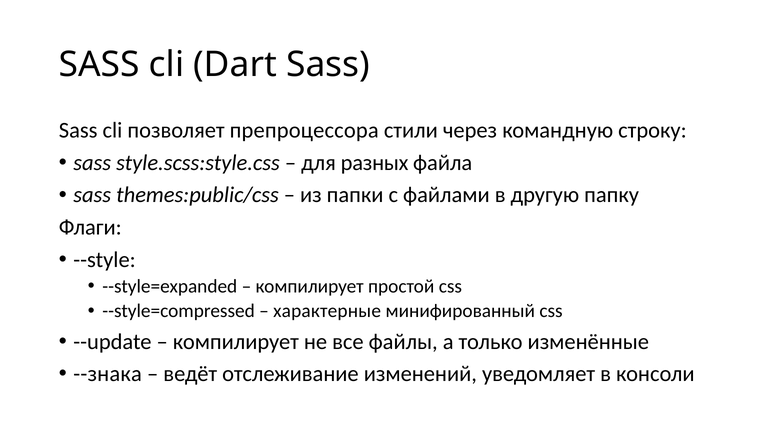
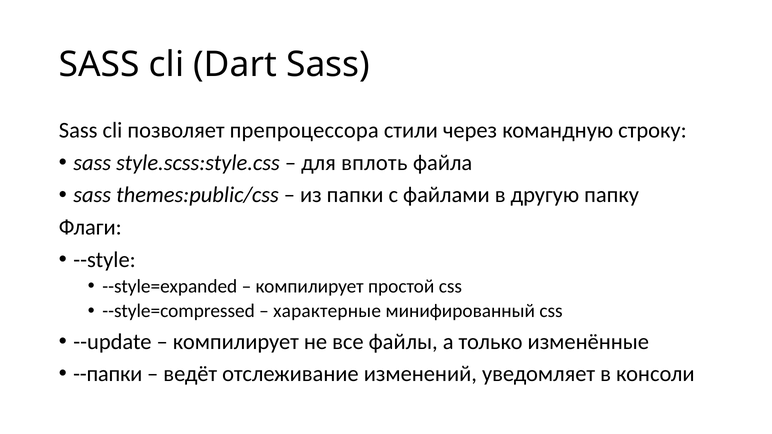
разных: разных -> вплоть
--знака: --знака -> --папки
